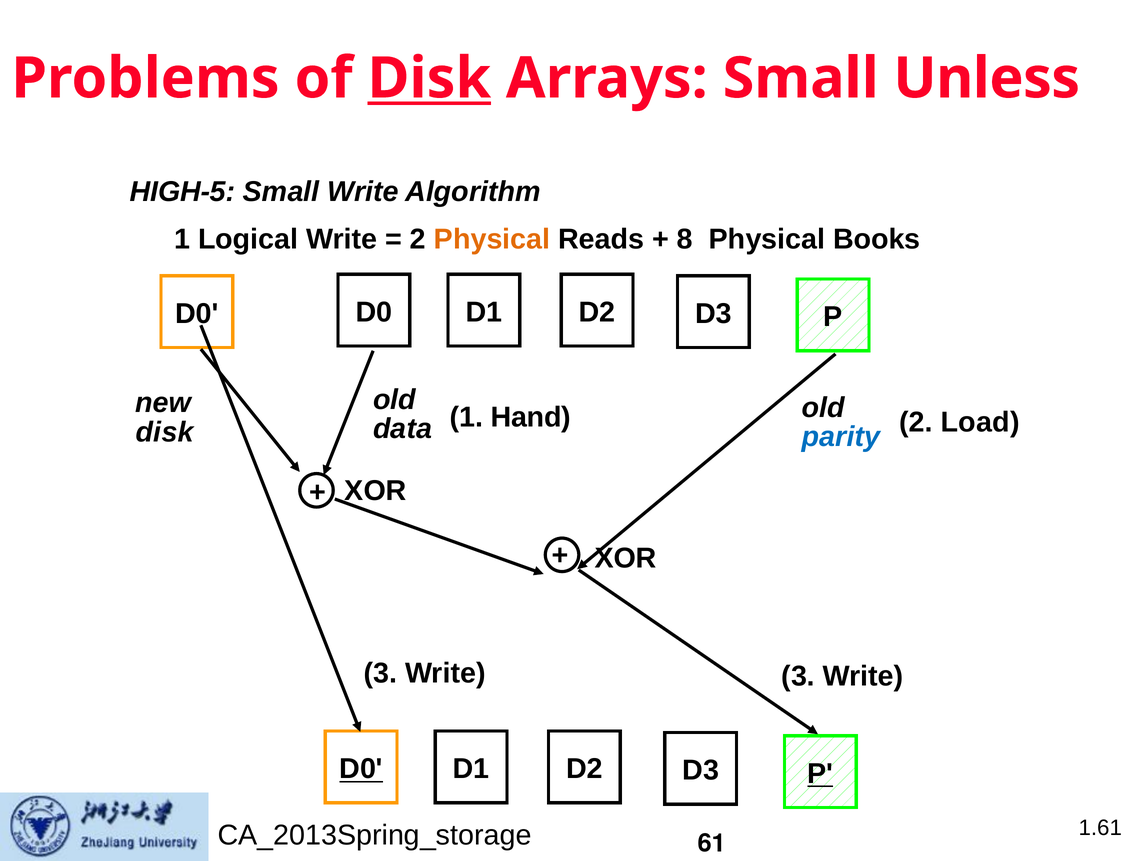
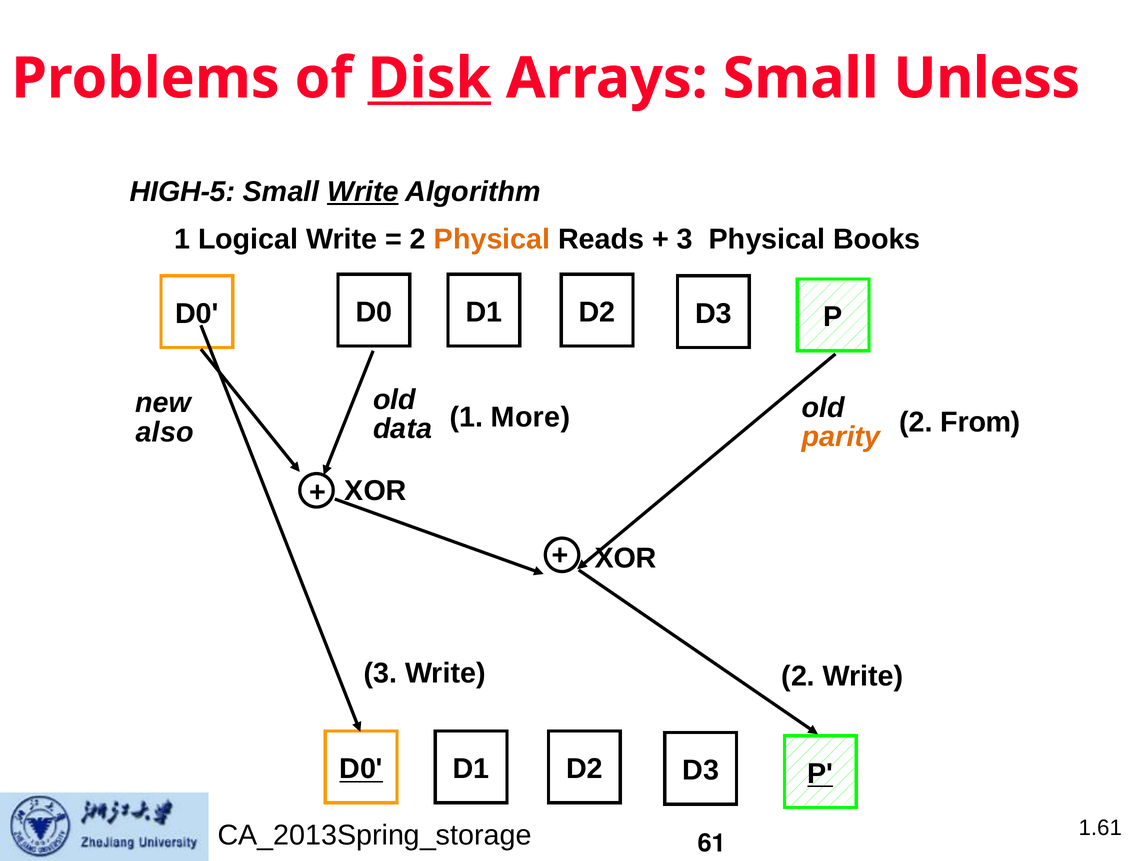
Write at (363, 192) underline: none -> present
8 at (685, 239): 8 -> 3
Hand: Hand -> More
Load: Load -> From
disk at (165, 432): disk -> also
parity colour: blue -> orange
Write 3: 3 -> 2
